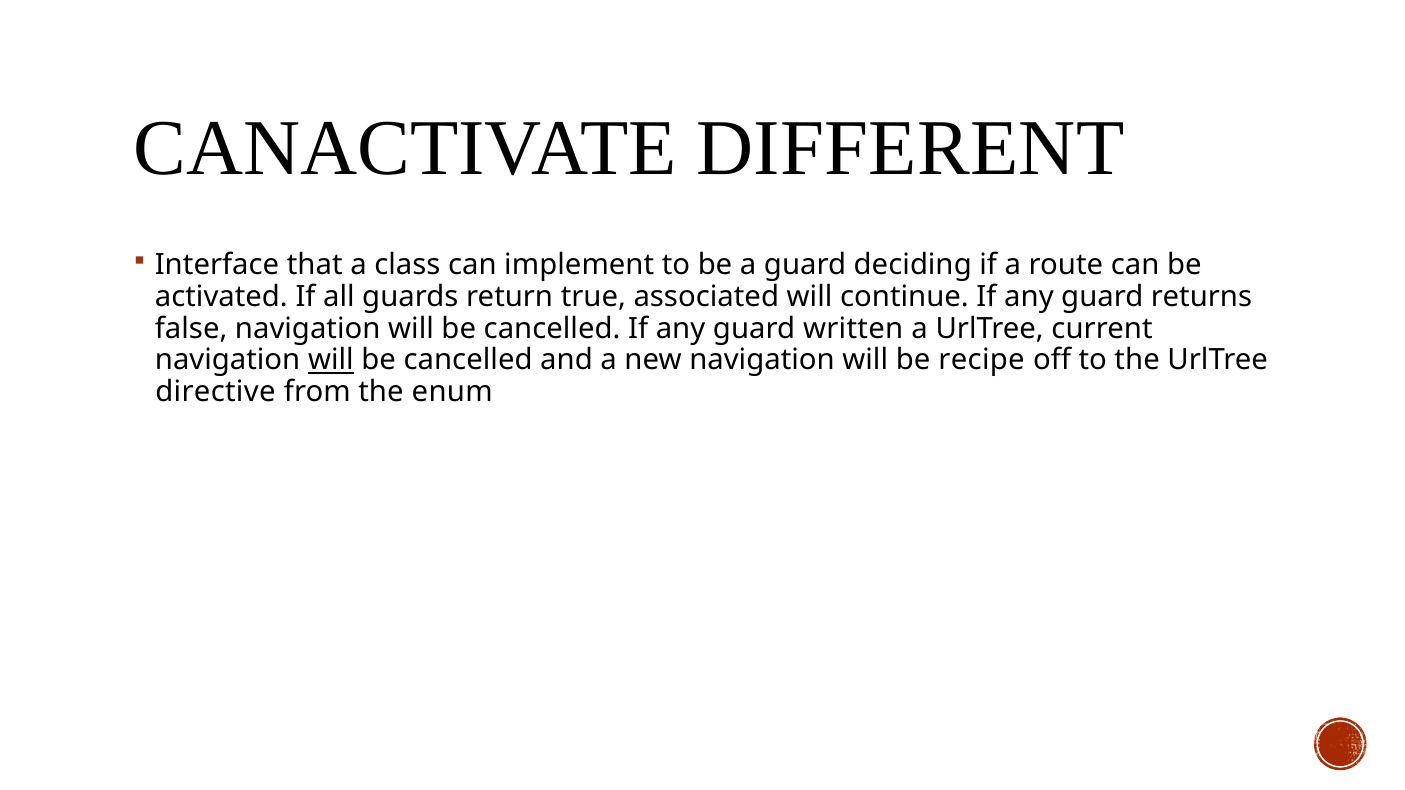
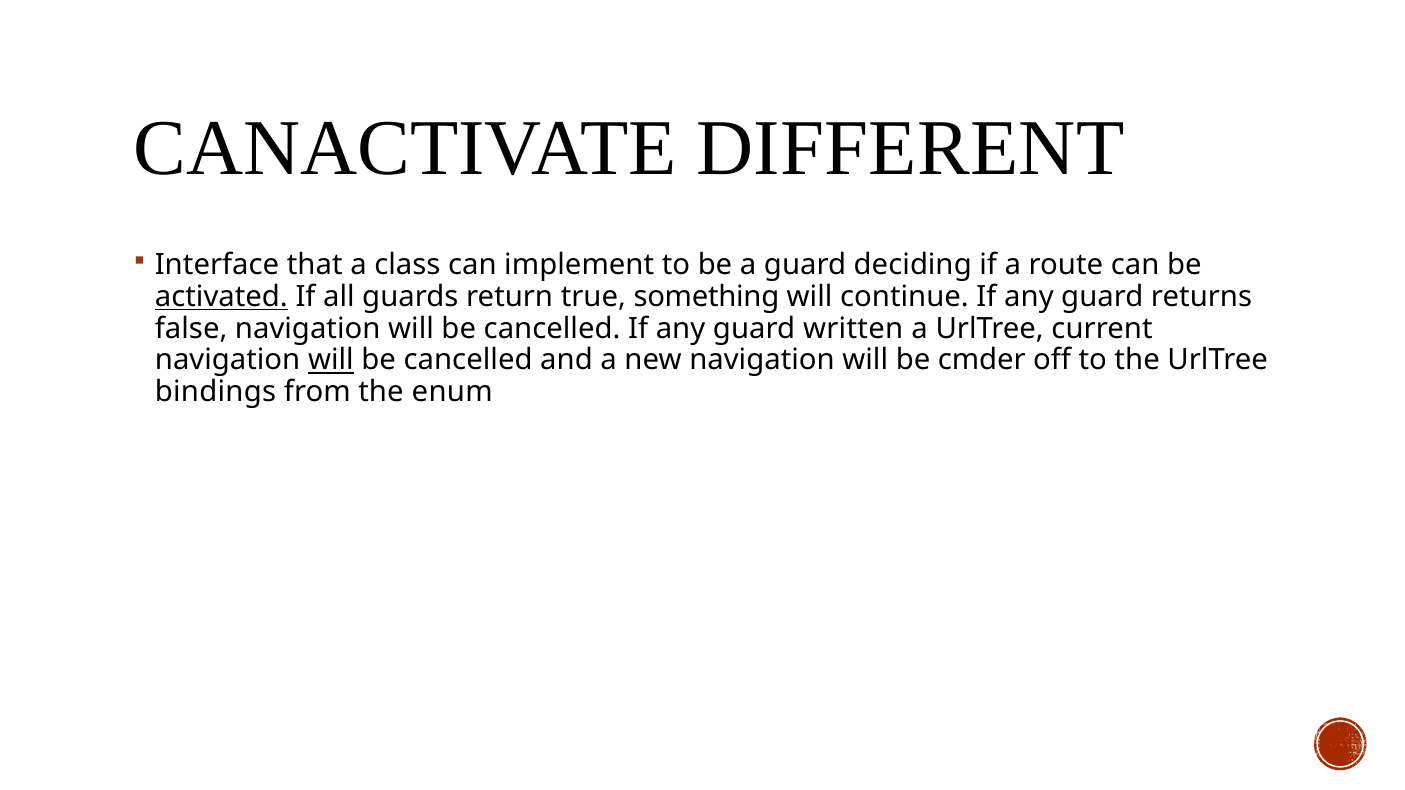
activated underline: none -> present
associated: associated -> something
recipe: recipe -> cmder
directive: directive -> bindings
